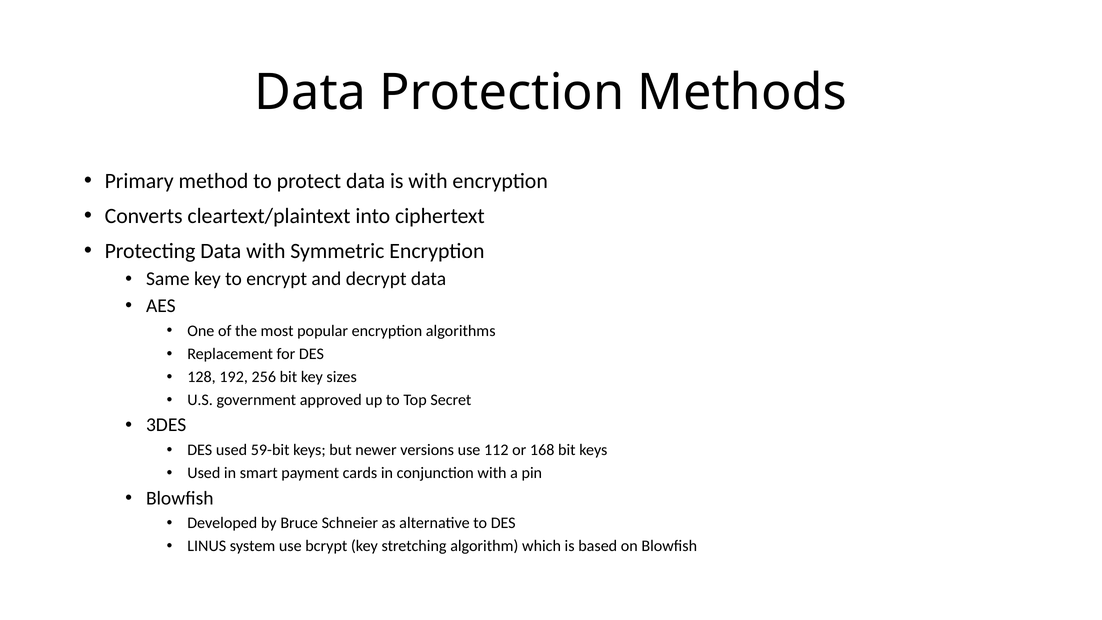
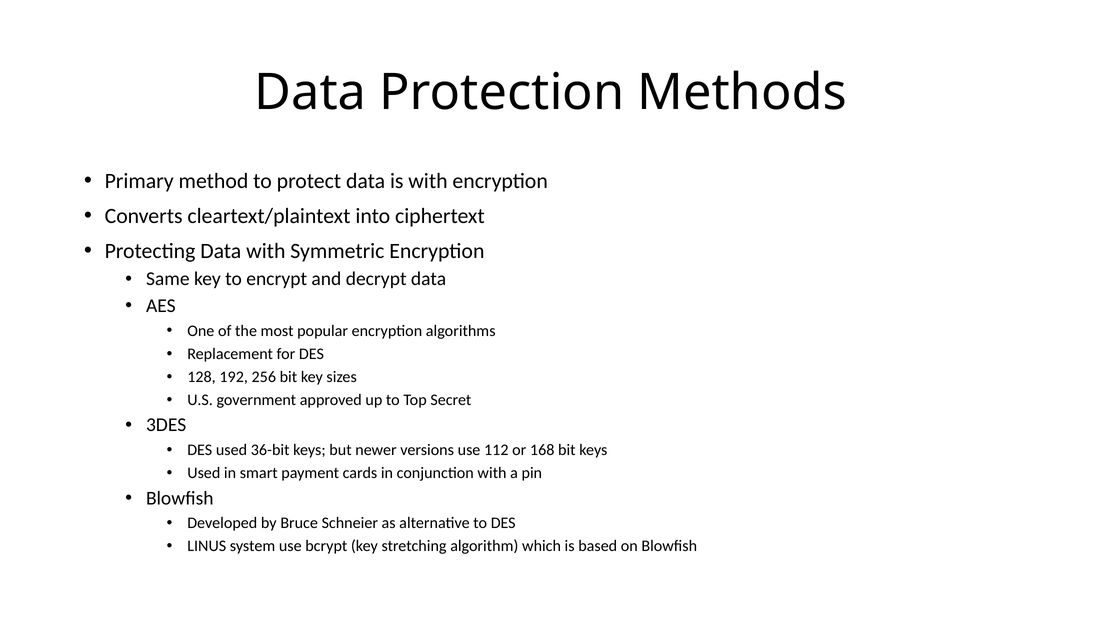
59-bit: 59-bit -> 36-bit
